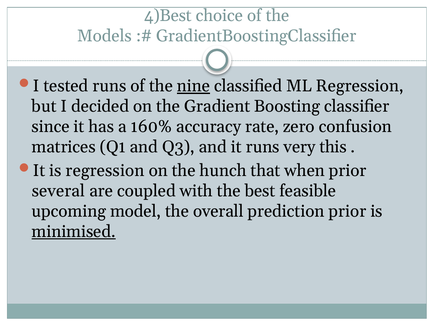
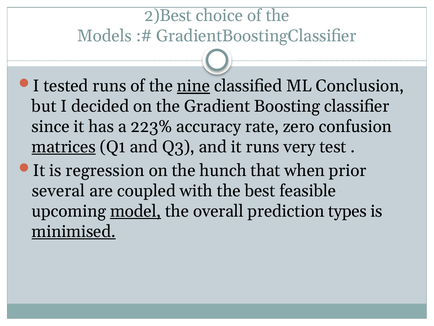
4)Best: 4)Best -> 2)Best
ML Regression: Regression -> Conclusion
160%: 160% -> 223%
matrices underline: none -> present
this: this -> test
model underline: none -> present
prediction prior: prior -> types
